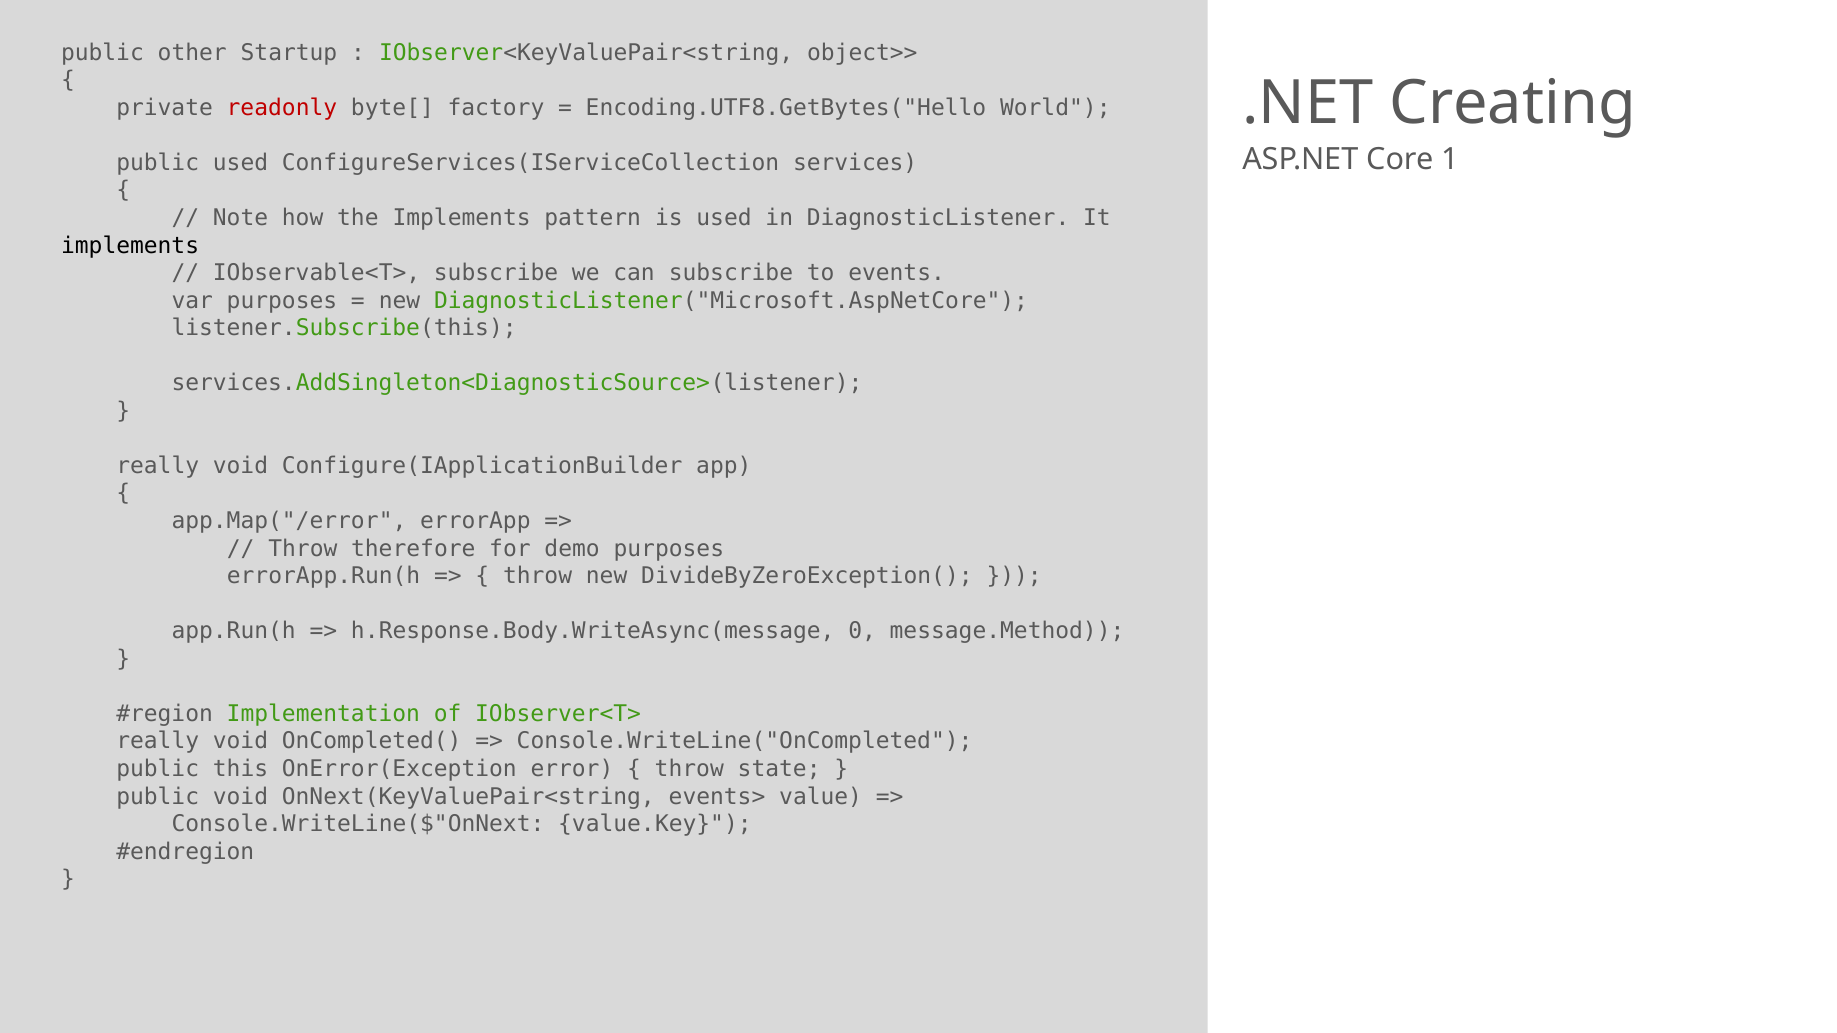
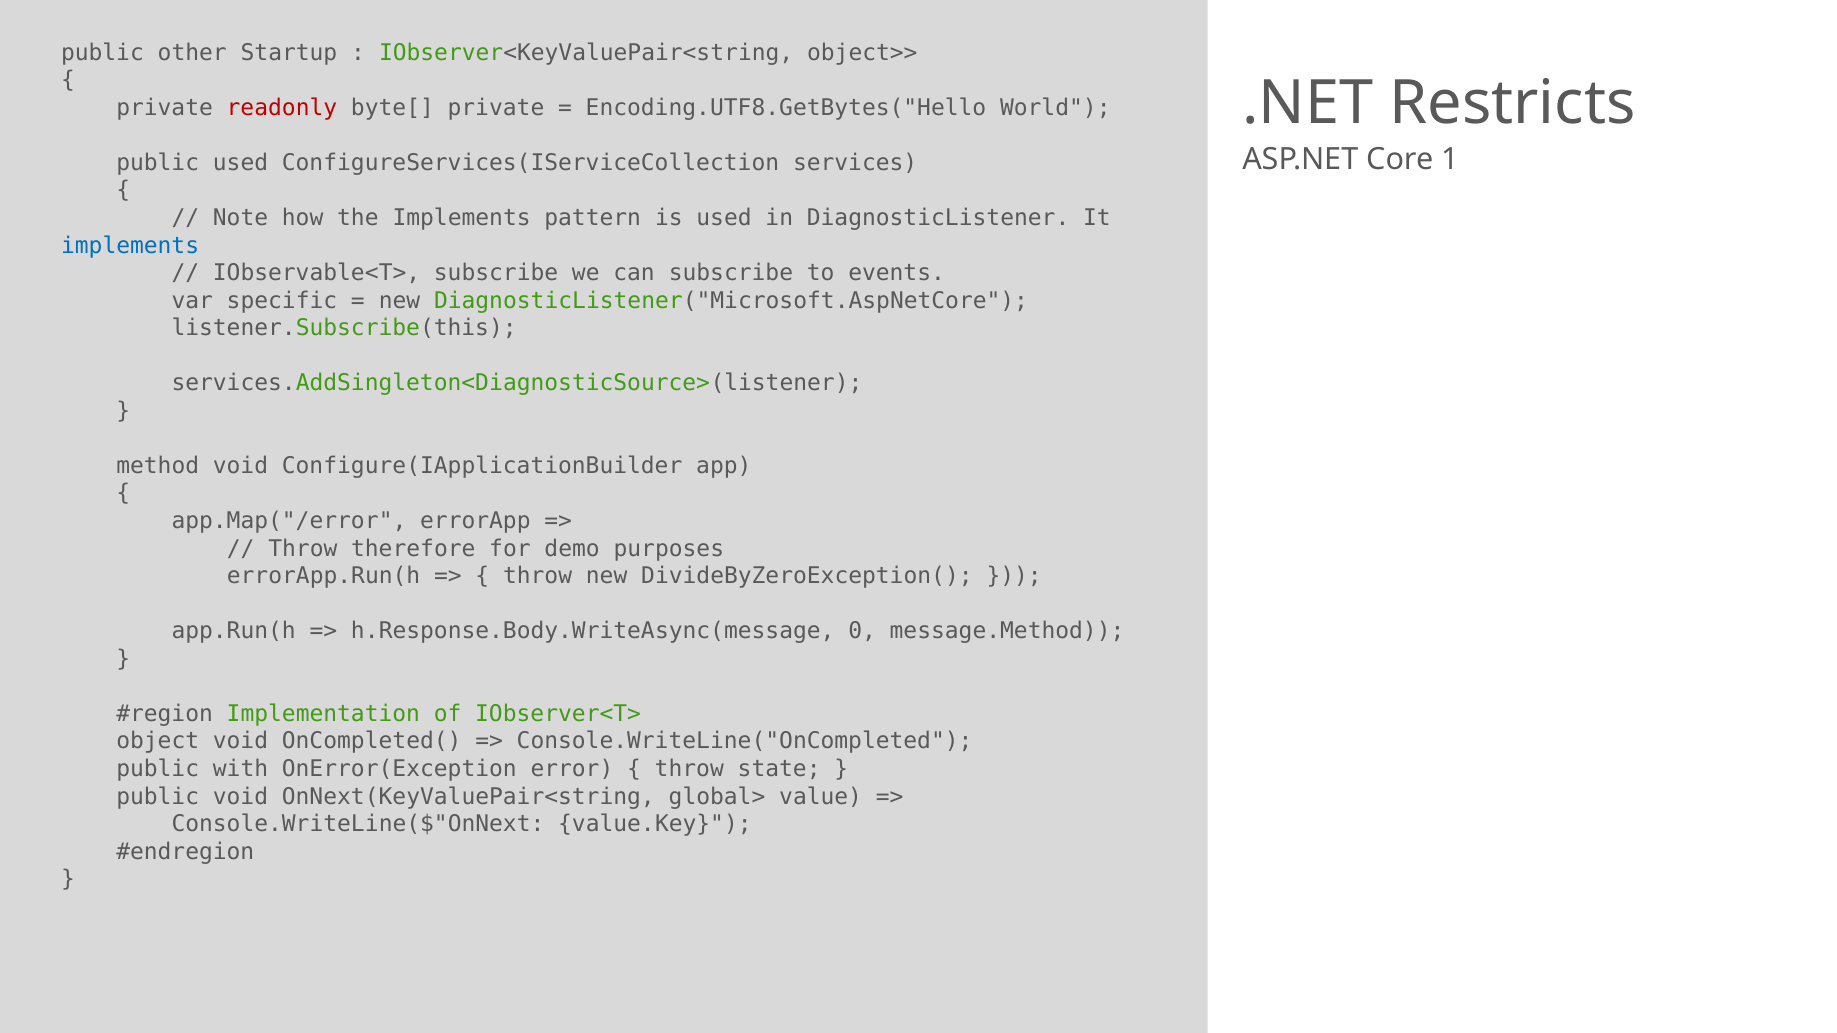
Creating: Creating -> Restricts
byte[ factory: factory -> private
implements at (130, 246) colour: black -> blue
var purposes: purposes -> specific
really at (158, 466): really -> method
really at (158, 742): really -> object
this: this -> with
events>: events> -> global>
